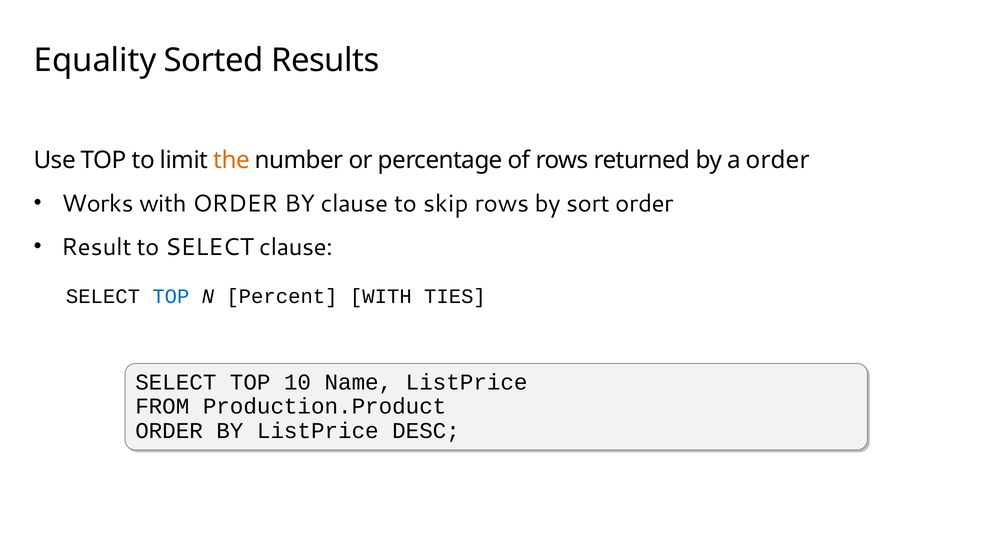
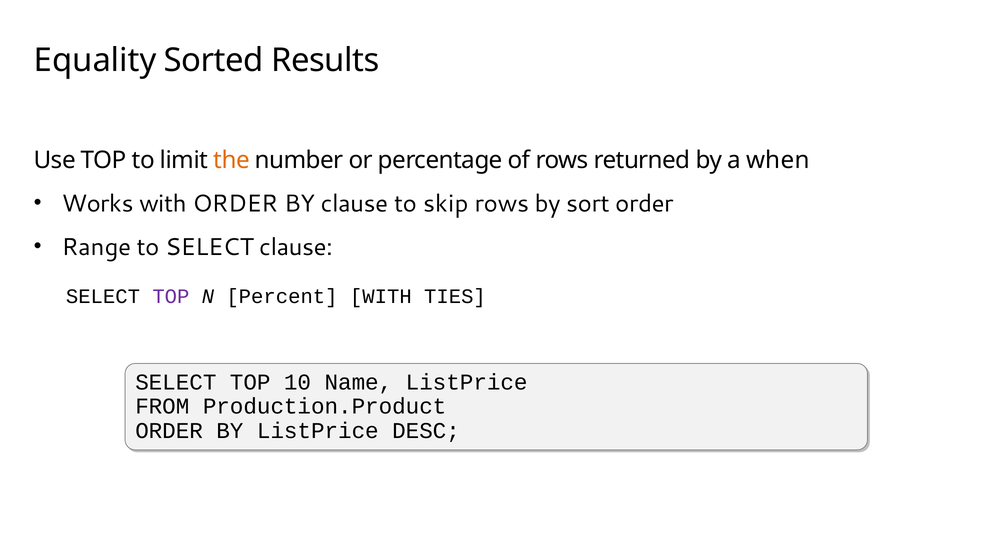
a order: order -> when
Result: Result -> Range
TOP at (171, 296) colour: blue -> purple
